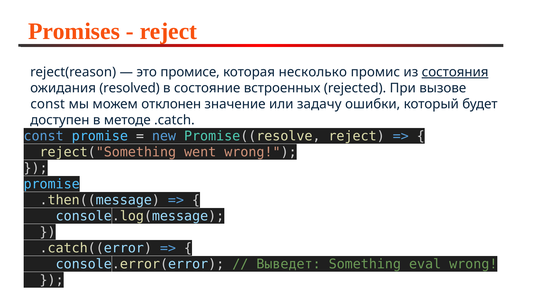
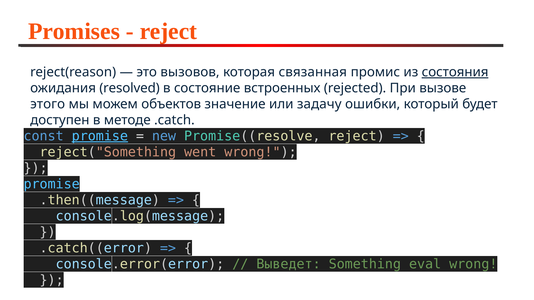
промисе: промисе -> вызовов
несколько: несколько -> связанная
const at (48, 104): const -> этого
отклонен: отклонен -> объектов
promise at (100, 136) underline: none -> present
